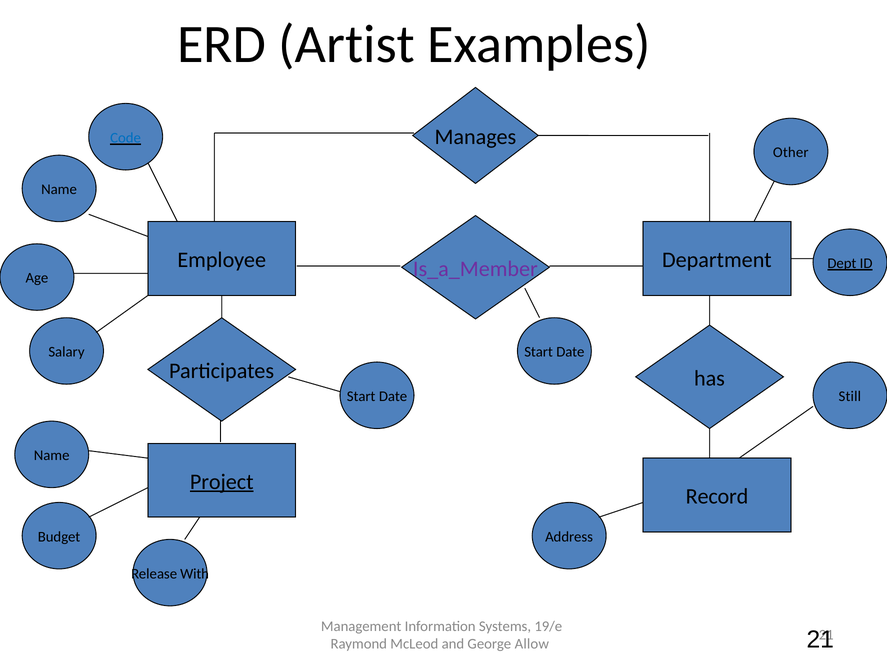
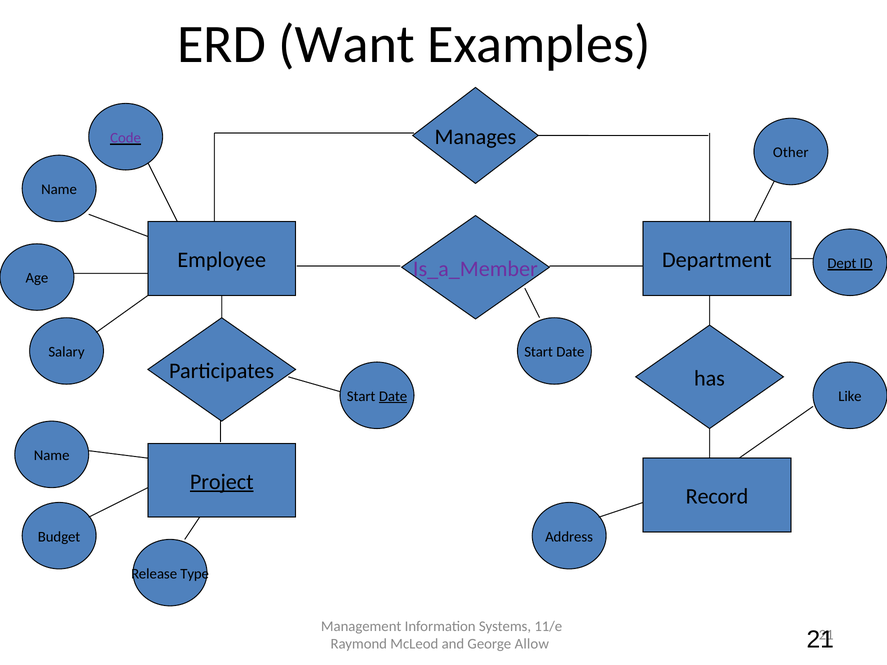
Artist: Artist -> Want
Code colour: blue -> purple
Date at (393, 396) underline: none -> present
Still: Still -> Like
With: With -> Type
19/e: 19/e -> 11/e
